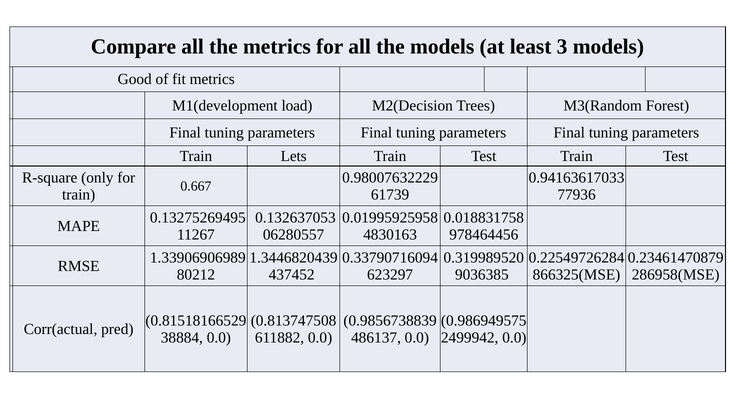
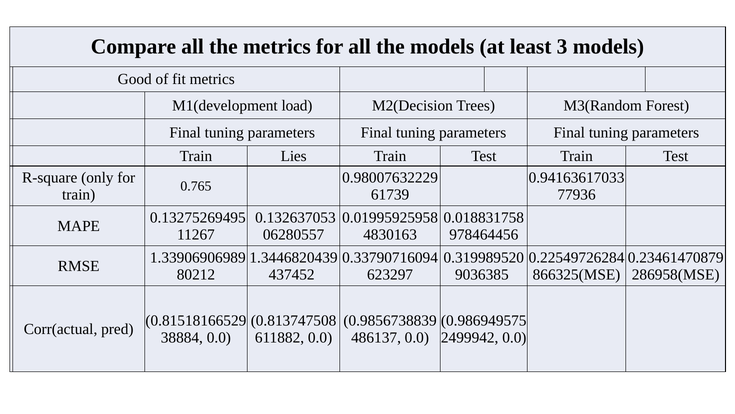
Lets: Lets -> Lies
0.667: 0.667 -> 0.765
